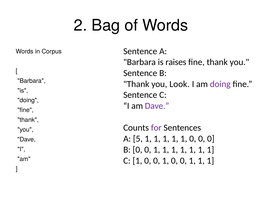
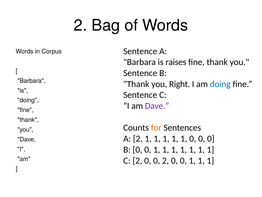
Look: Look -> Right
doing at (220, 84) colour: purple -> blue
for colour: purple -> orange
A 5: 5 -> 2
C 1: 1 -> 2
1 at (166, 160): 1 -> 2
